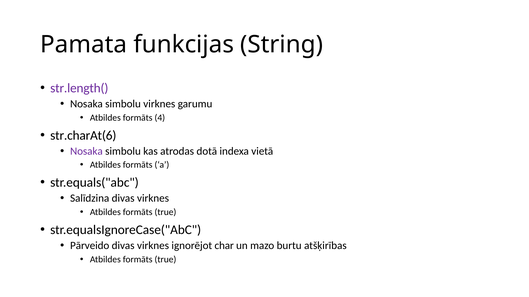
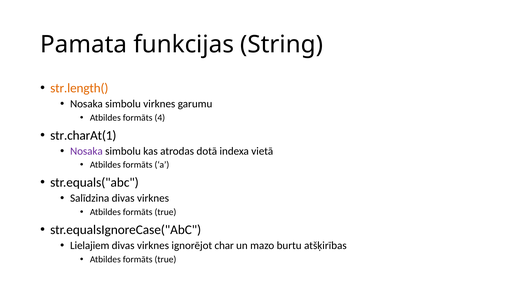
str.length( colour: purple -> orange
str.charAt(6: str.charAt(6 -> str.charAt(1
Pārveido: Pārveido -> Lielajiem
